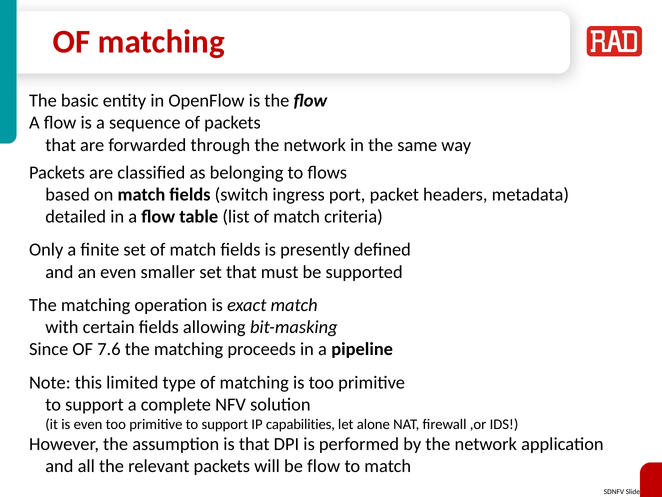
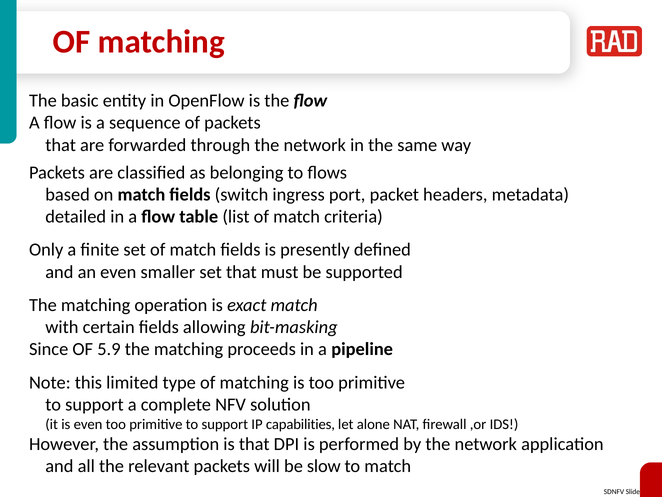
7.6: 7.6 -> 5.9
be flow: flow -> slow
